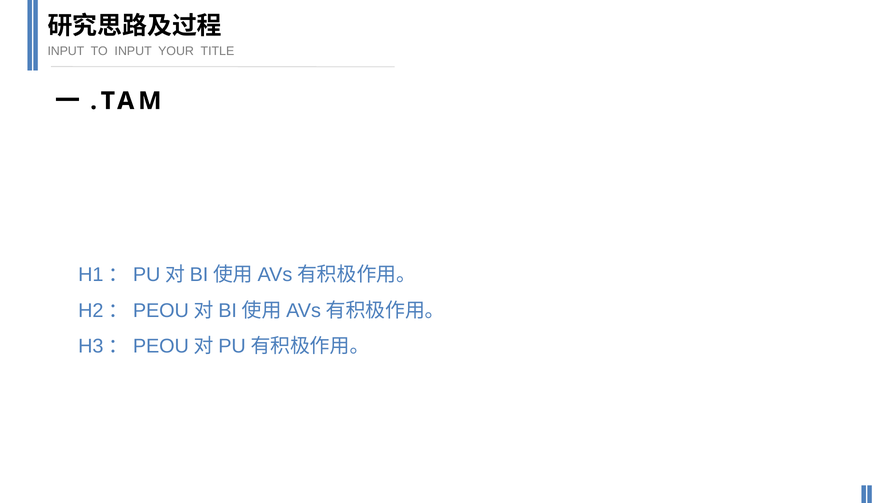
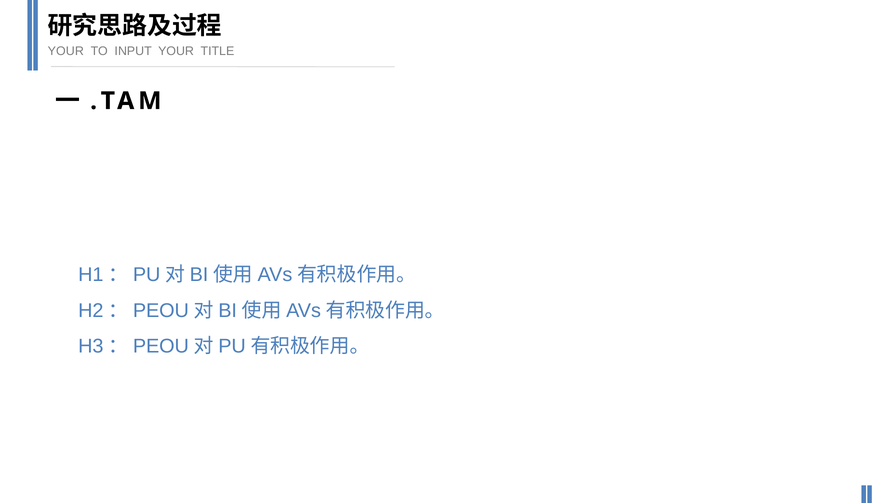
INPUT at (66, 51): INPUT -> YOUR
